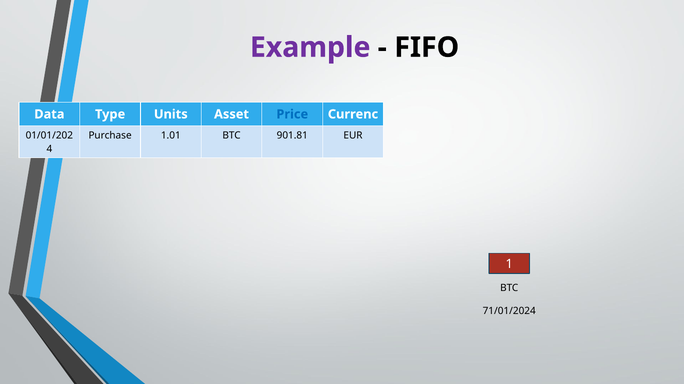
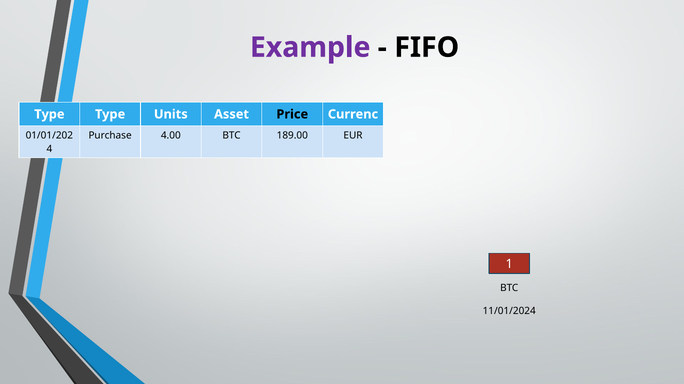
Data at (49, 114): Data -> Type
Price colour: blue -> black
1.01: 1.01 -> 4.00
901.81: 901.81 -> 189.00
71/01/2024: 71/01/2024 -> 11/01/2024
